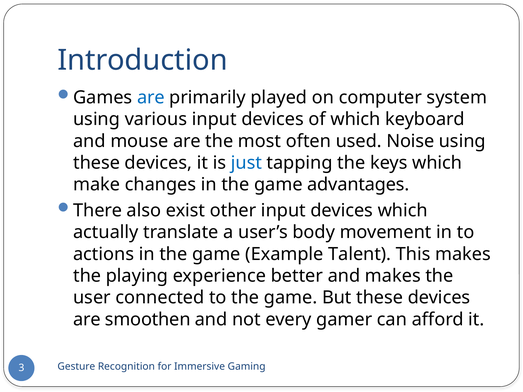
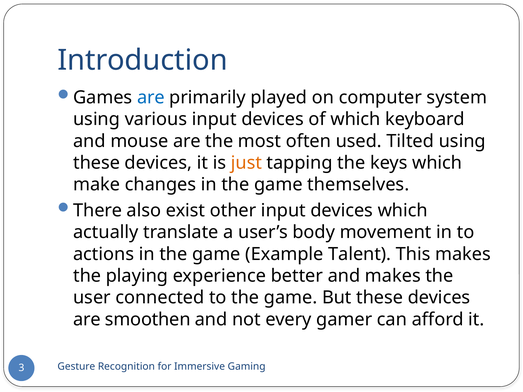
Noise: Noise -> Tilted
just colour: blue -> orange
advantages: advantages -> themselves
